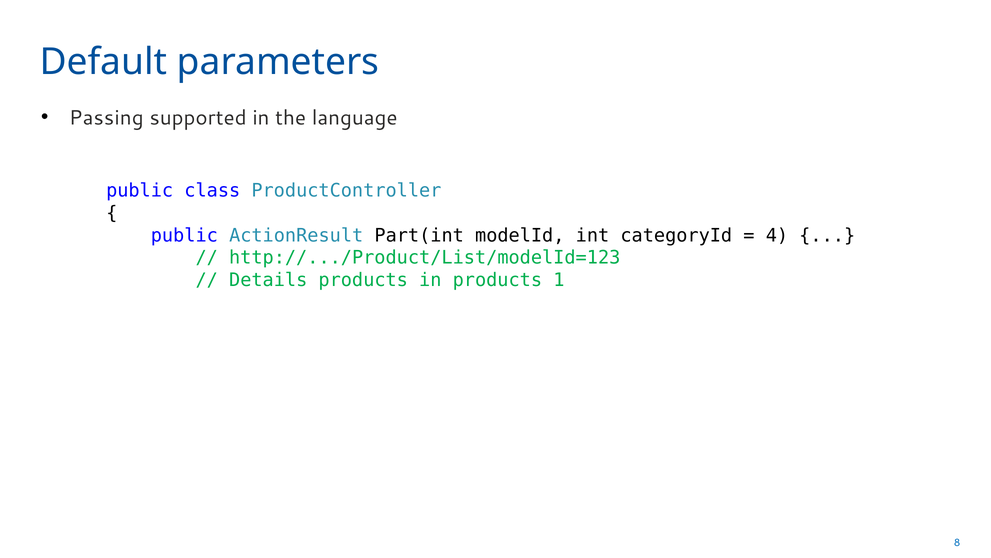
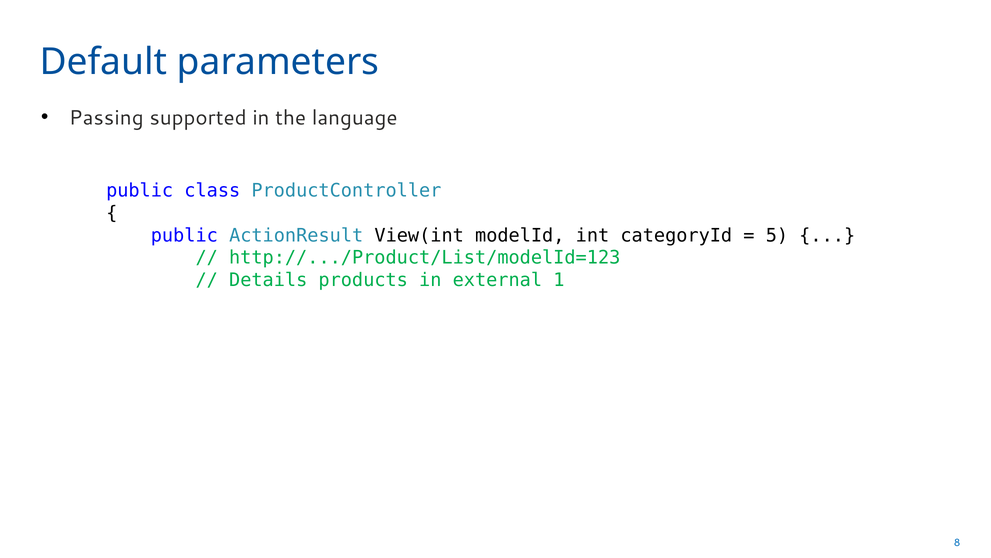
Part(int: Part(int -> View(int
4: 4 -> 5
in products: products -> external
